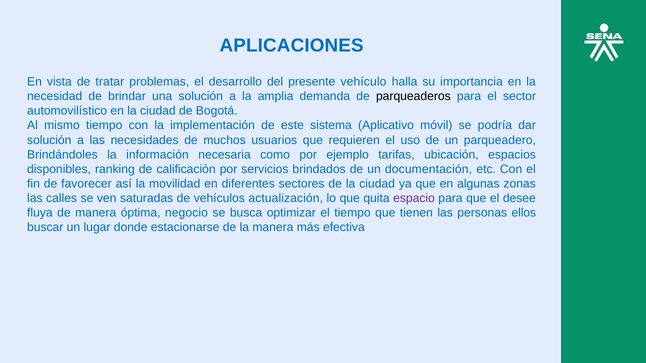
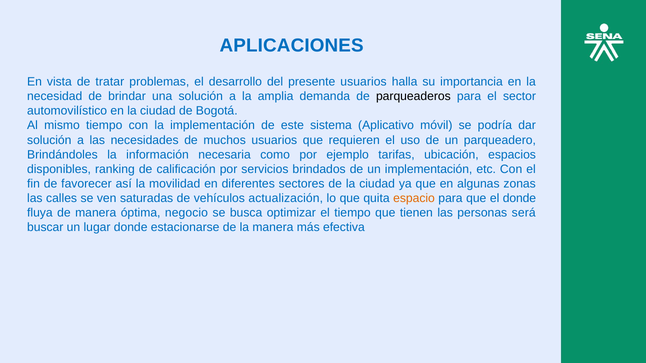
presente vehículo: vehículo -> usuarios
un documentación: documentación -> implementación
espacio colour: purple -> orange
el desee: desee -> donde
ellos: ellos -> será
